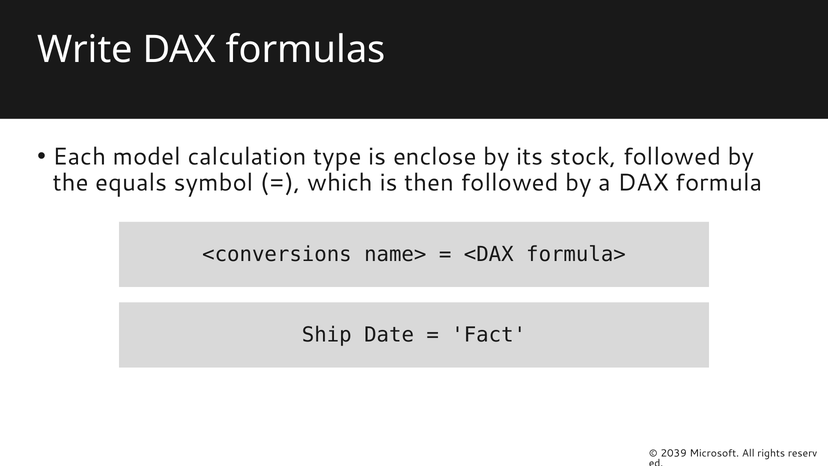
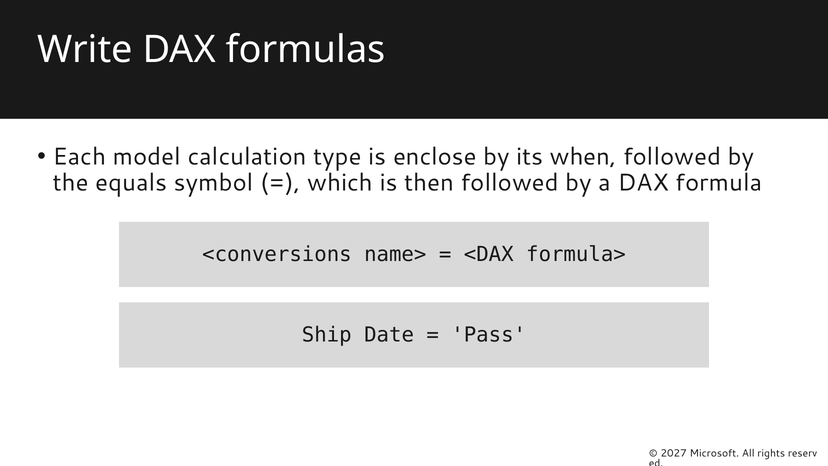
stock: stock -> when
Fact: Fact -> Pass
2039: 2039 -> 2027
